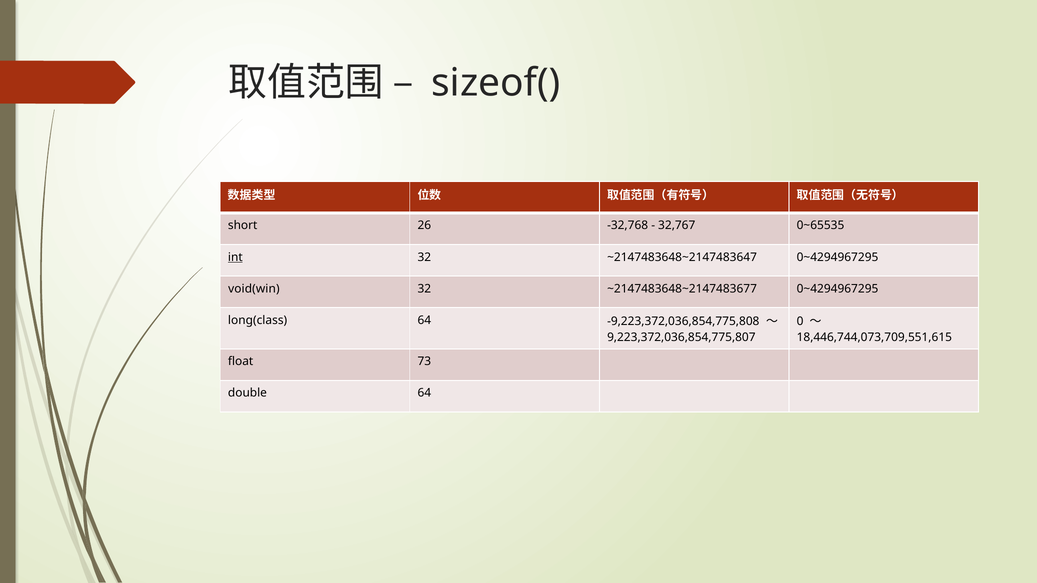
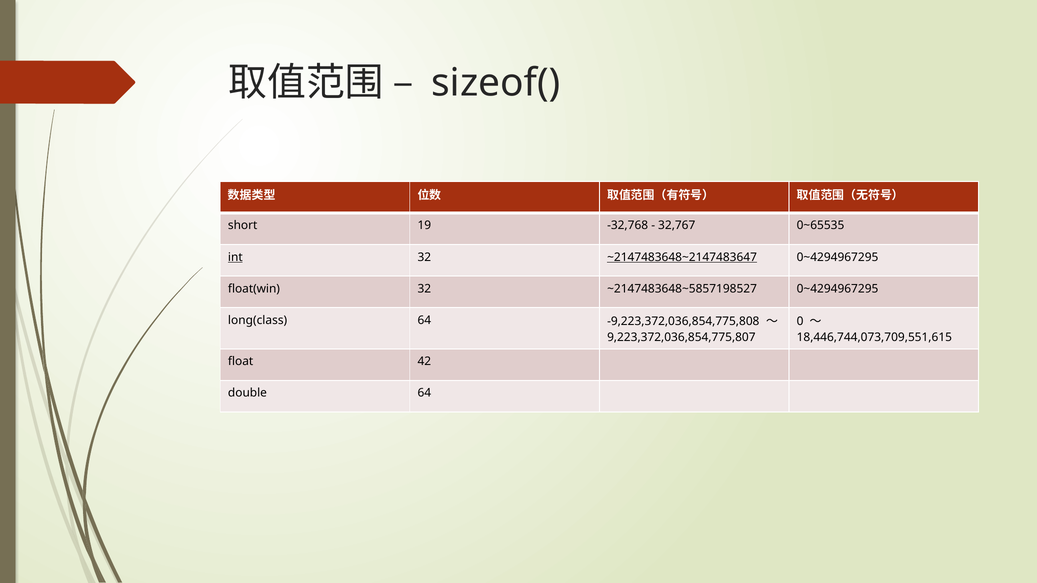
26: 26 -> 19
~2147483648~2147483647 underline: none -> present
void(win: void(win -> float(win
~2147483648~2147483677: ~2147483648~2147483677 -> ~2147483648~5857198527
73: 73 -> 42
